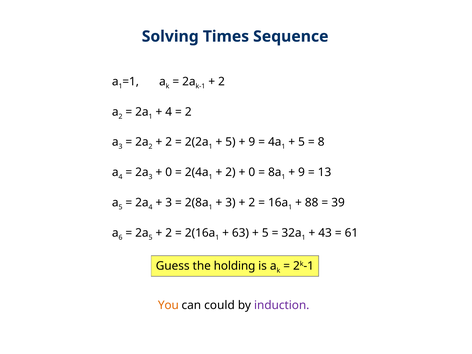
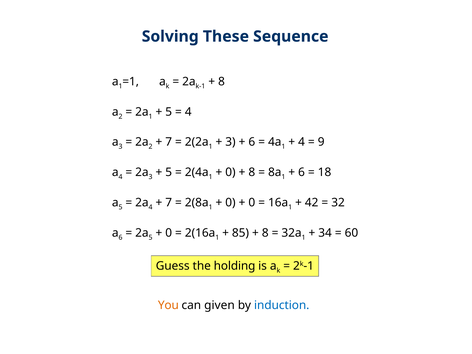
Times: Times -> These
2 at (222, 82): 2 -> 8
4 at (169, 112): 4 -> 5
2 at (188, 112): 2 -> 4
2 at (169, 142): 2 -> 7
5 at (230, 142): 5 -> 3
9 at (252, 142): 9 -> 6
5 at (302, 142): 5 -> 4
8: 8 -> 9
0 at (169, 172): 0 -> 5
2 at (230, 172): 2 -> 0
0 at (252, 172): 0 -> 8
9 at (302, 172): 9 -> 6
13: 13 -> 18
3 at (169, 203): 3 -> 7
3 at (230, 203): 3 -> 0
2 at (252, 203): 2 -> 0
88: 88 -> 42
39: 39 -> 32
2 at (169, 233): 2 -> 0
63: 63 -> 85
5 at (265, 233): 5 -> 8
43: 43 -> 34
61: 61 -> 60
could: could -> given
induction colour: purple -> blue
